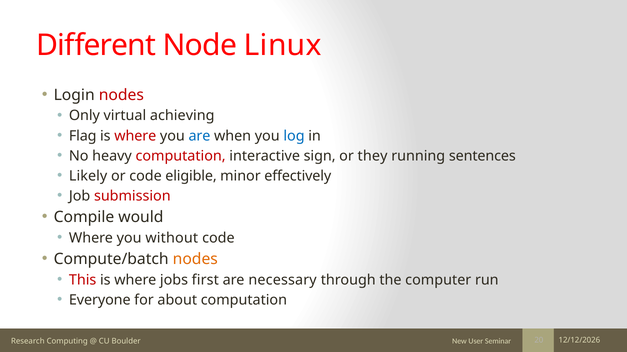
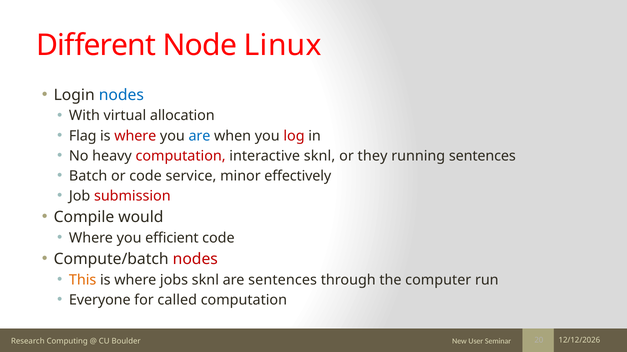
nodes at (121, 95) colour: red -> blue
Only: Only -> With
achieving: achieving -> allocation
log colour: blue -> red
interactive sign: sign -> sknl
Likely: Likely -> Batch
eligible: eligible -> service
without: without -> efficient
nodes at (195, 260) colour: orange -> red
This colour: red -> orange
jobs first: first -> sknl
are necessary: necessary -> sentences
about: about -> called
